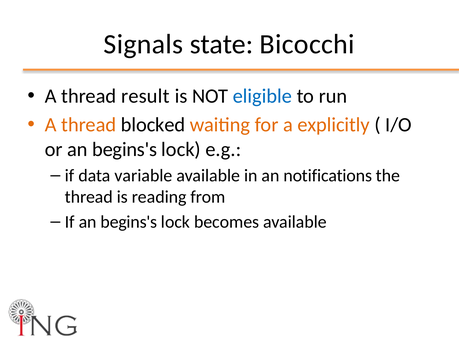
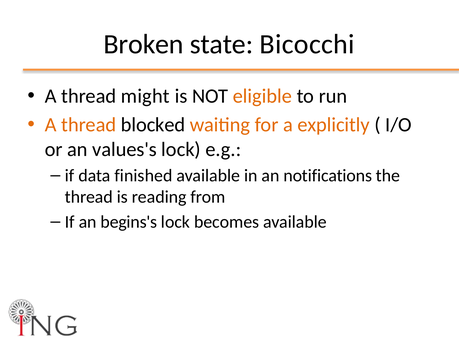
Signals: Signals -> Broken
result: result -> might
eligible colour: blue -> orange
or an begins's: begins's -> values's
variable: variable -> finished
